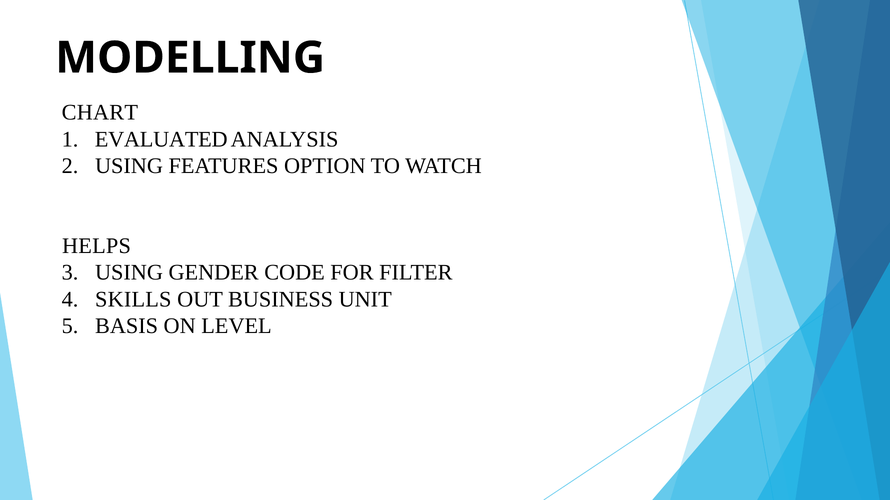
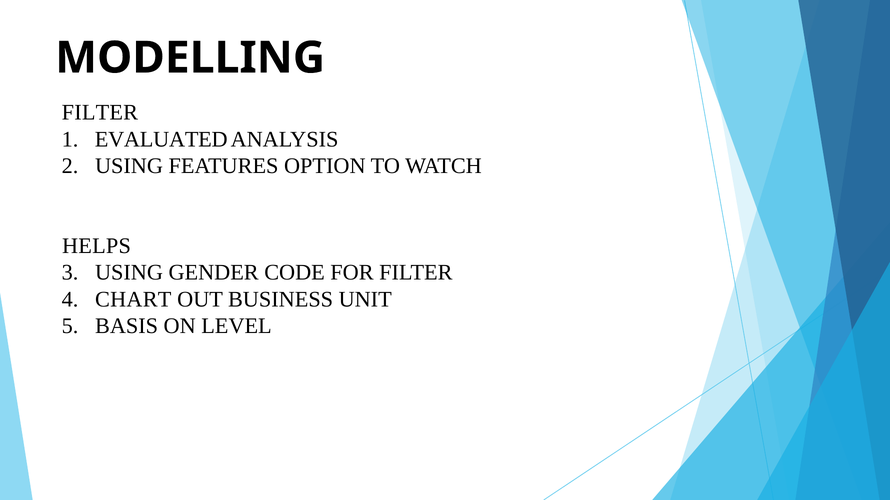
CHART at (100, 113): CHART -> FILTER
SKILLS: SKILLS -> CHART
